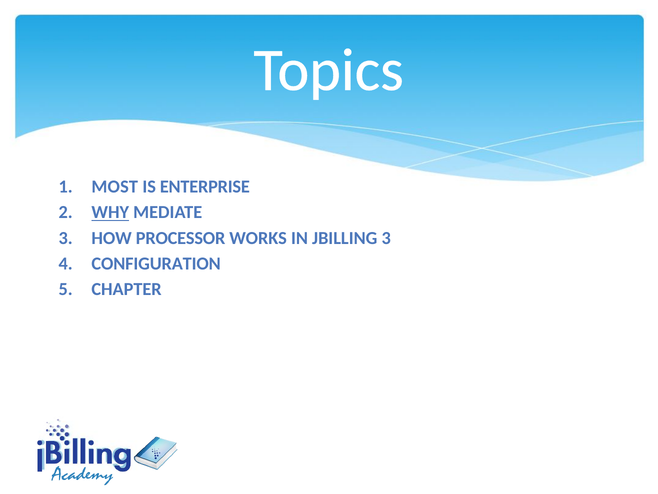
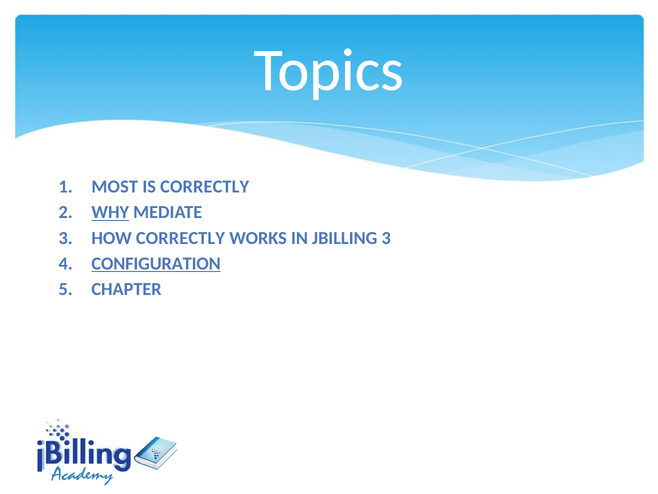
IS ENTERPRISE: ENTERPRISE -> CORRECTLY
HOW PROCESSOR: PROCESSOR -> CORRECTLY
CONFIGURATION underline: none -> present
